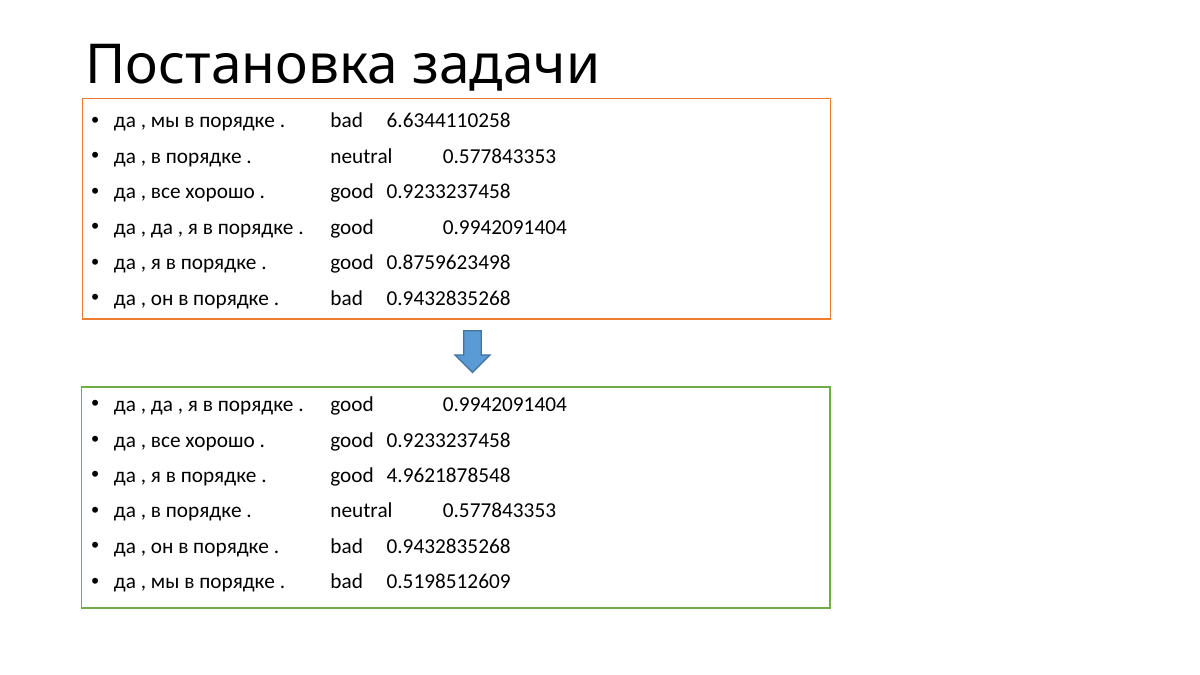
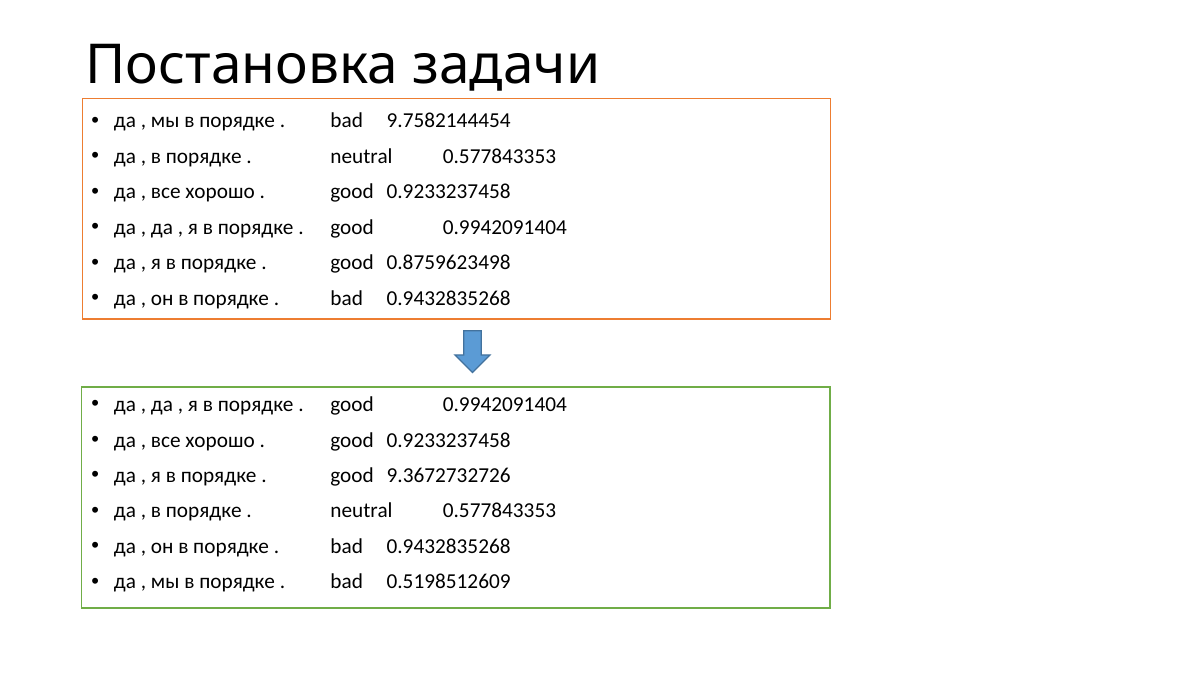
6.6344110258: 6.6344110258 -> 9.7582144454
4.9621878548: 4.9621878548 -> 9.3672732726
